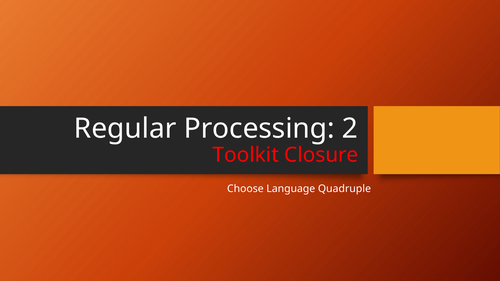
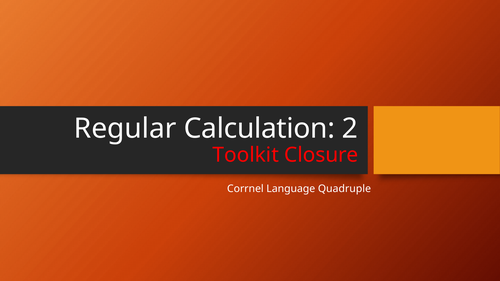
Processing: Processing -> Calculation
Choose: Choose -> Corrnel
